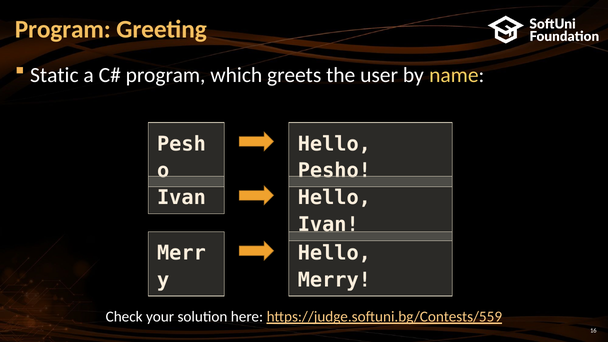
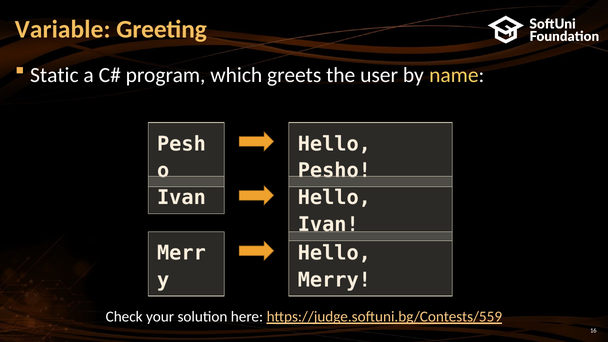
Program at (63, 30): Program -> Variable
